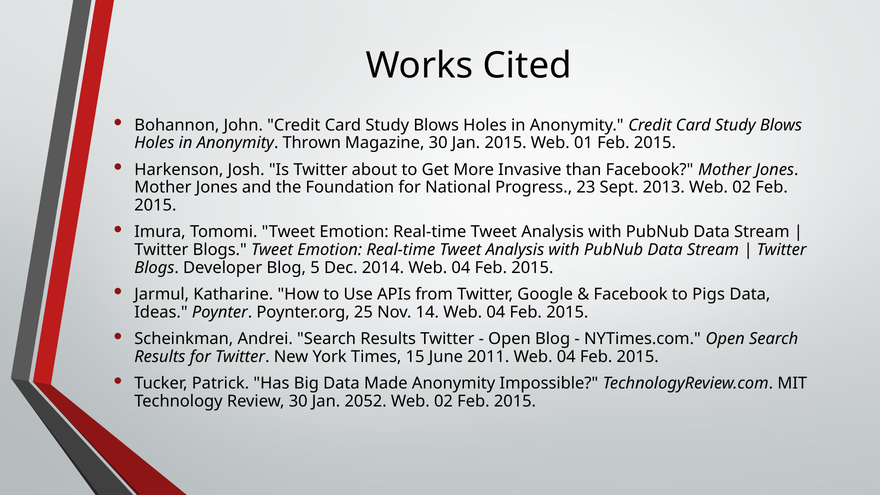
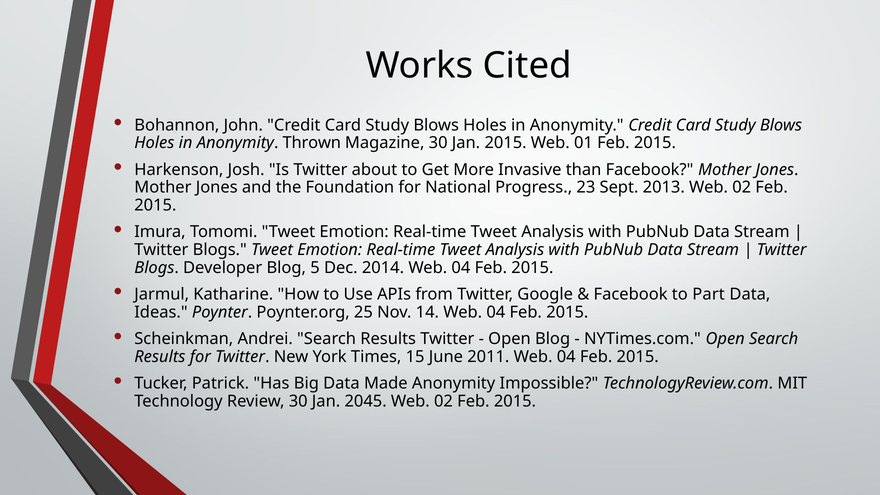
Pigs: Pigs -> Part
2052: 2052 -> 2045
